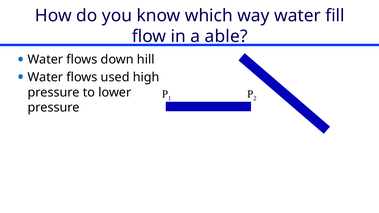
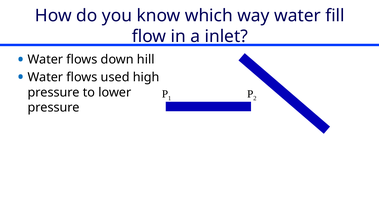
able: able -> inlet
